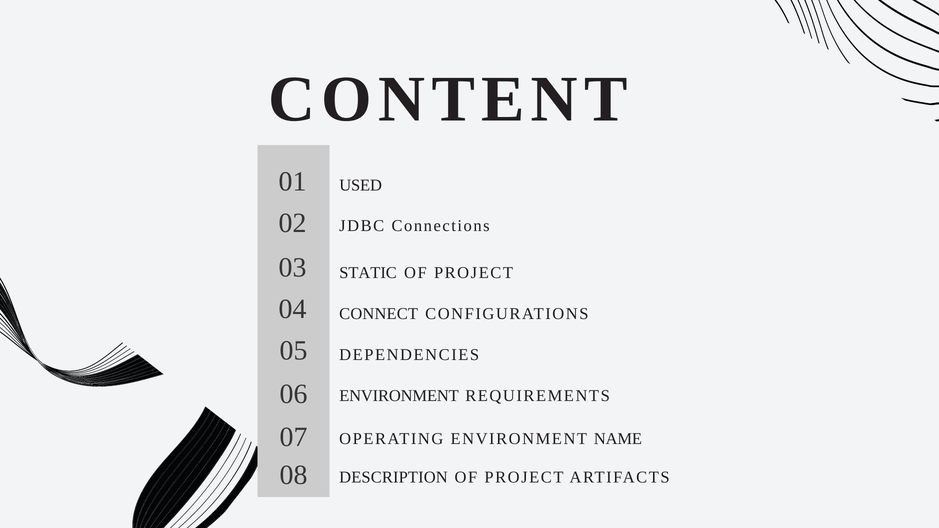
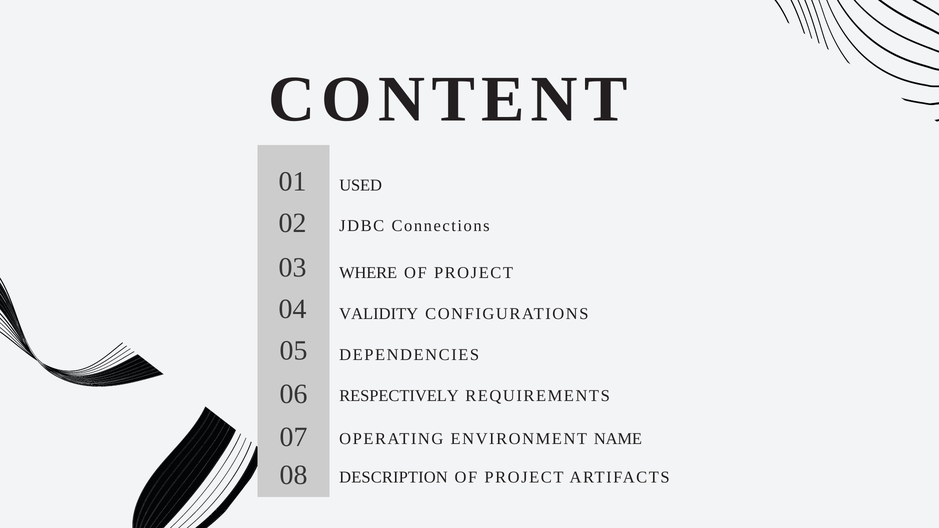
STATIC: STATIC -> WHERE
CONNECT: CONNECT -> VALIDITY
ENVIRONMENT at (399, 396): ENVIRONMENT -> RESPECTIVELY
